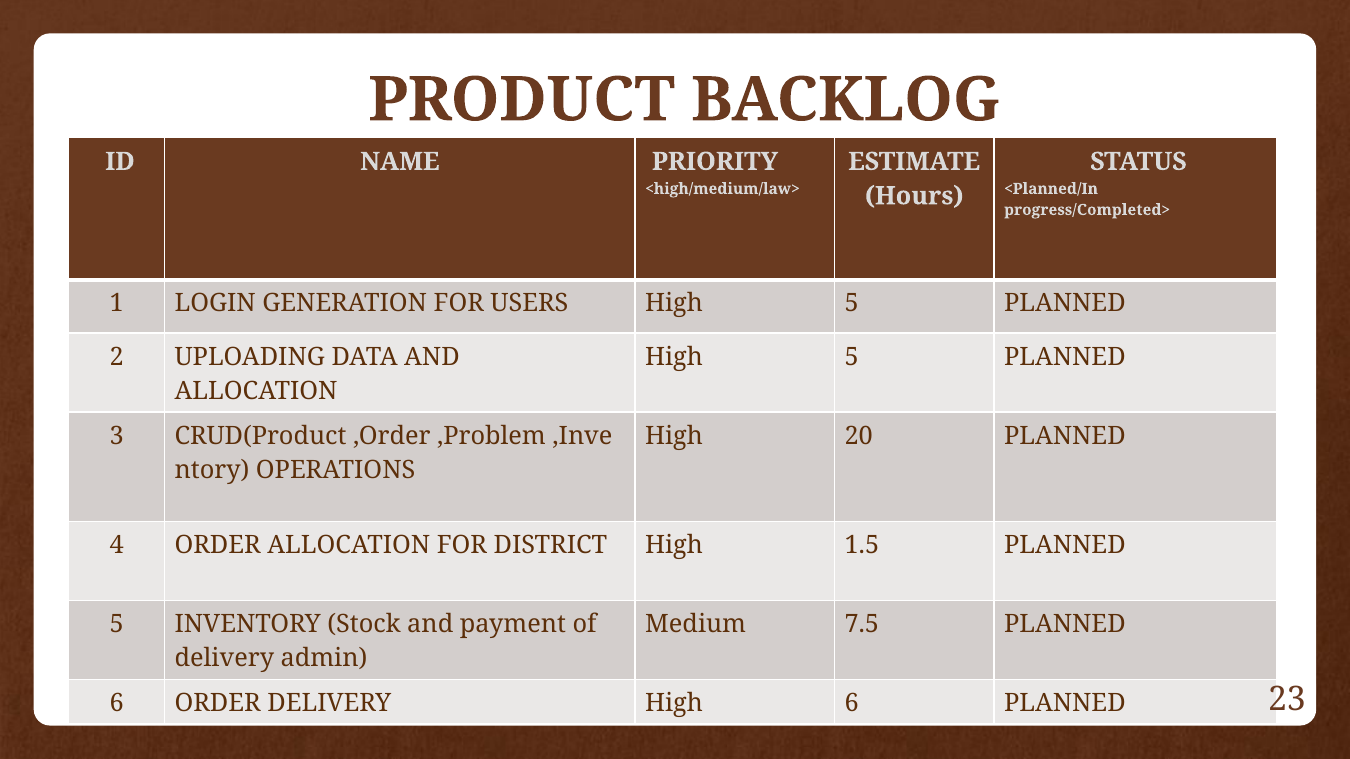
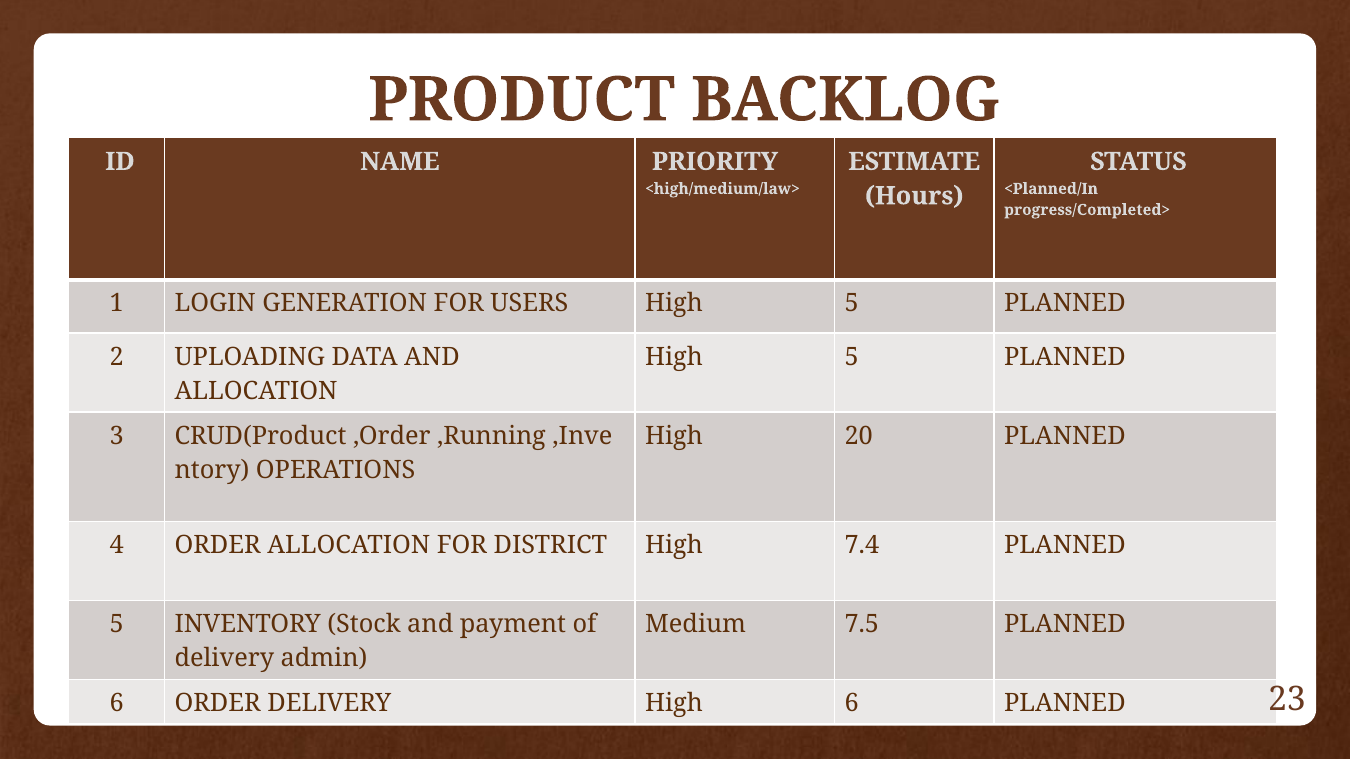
,Problem: ,Problem -> ,Running
1.5: 1.5 -> 7.4
